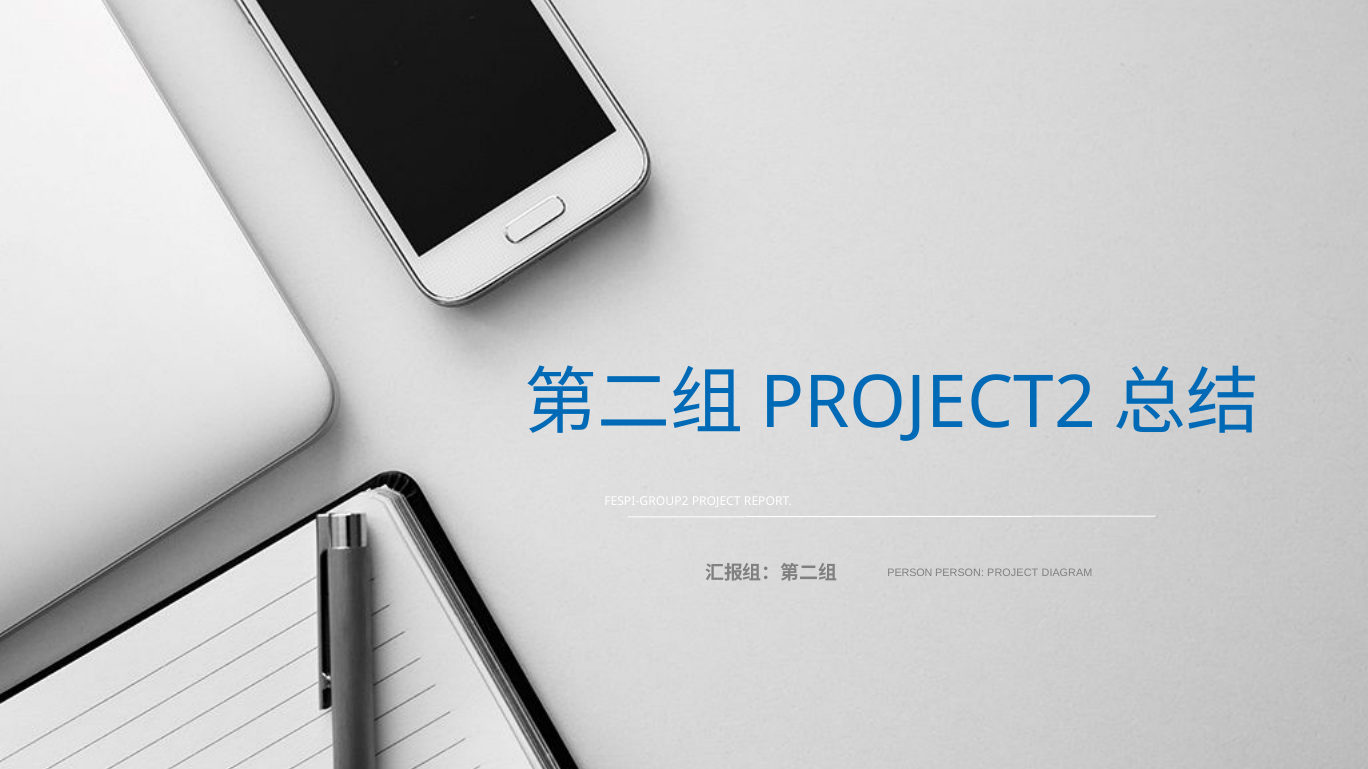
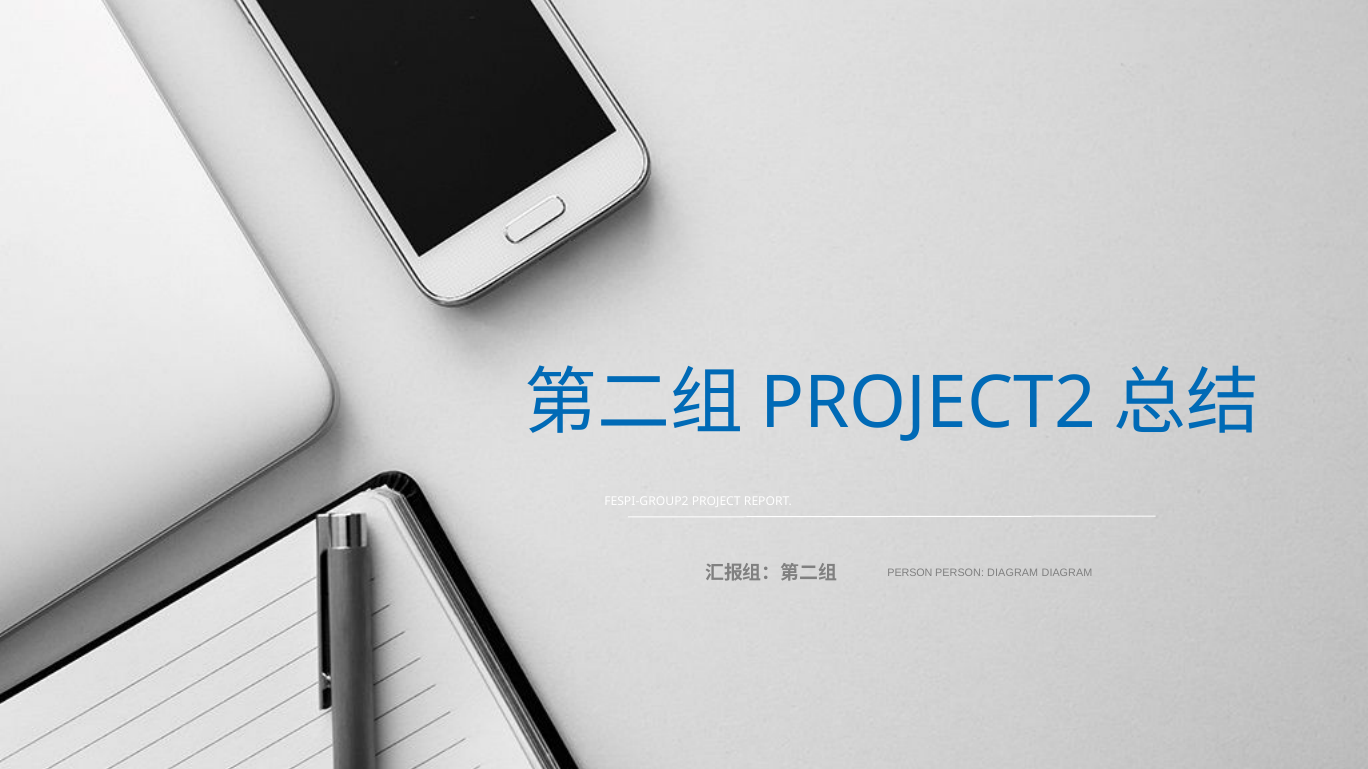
PERSON PROJECT: PROJECT -> DIAGRAM
